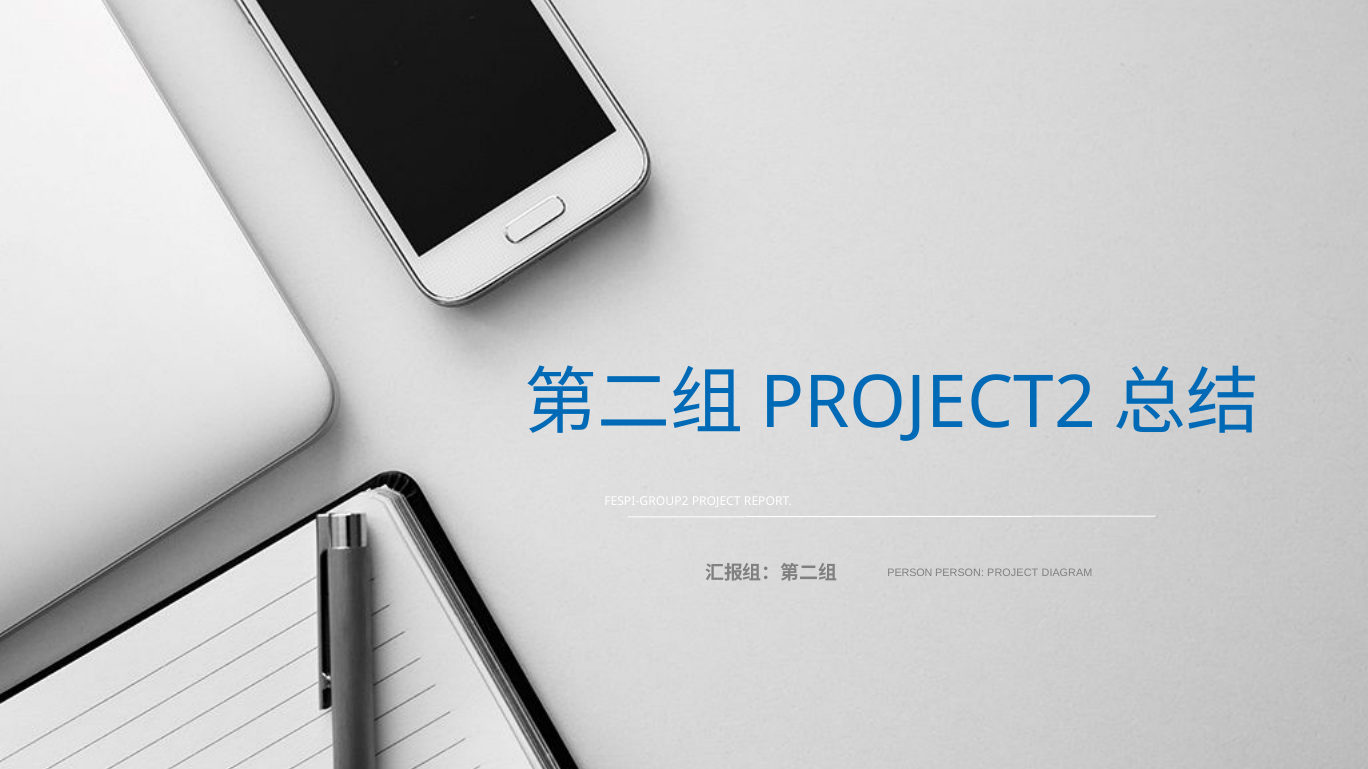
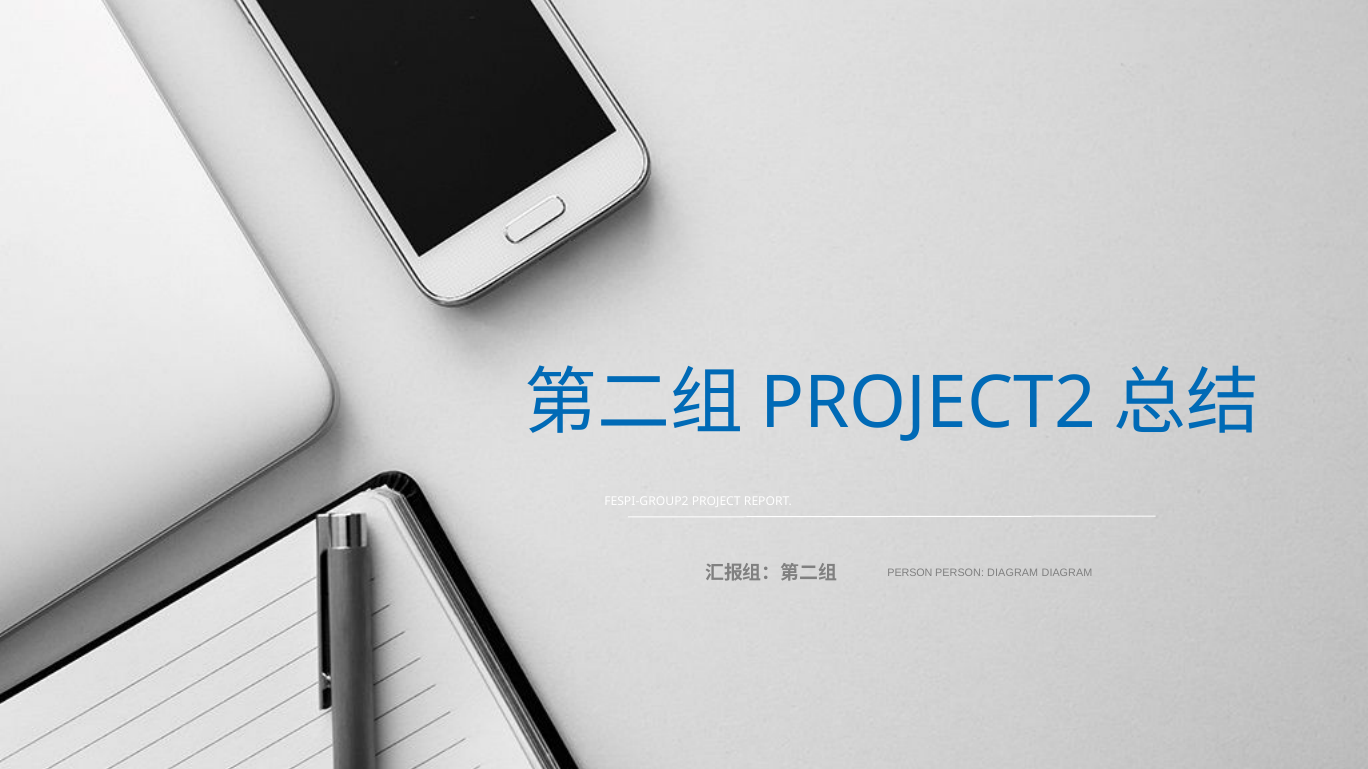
PERSON PROJECT: PROJECT -> DIAGRAM
